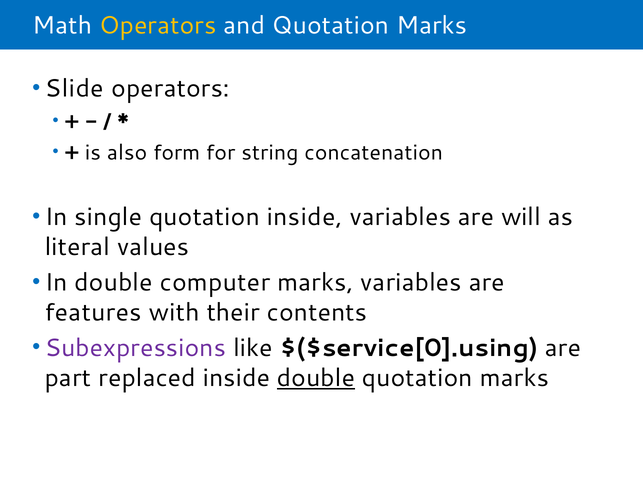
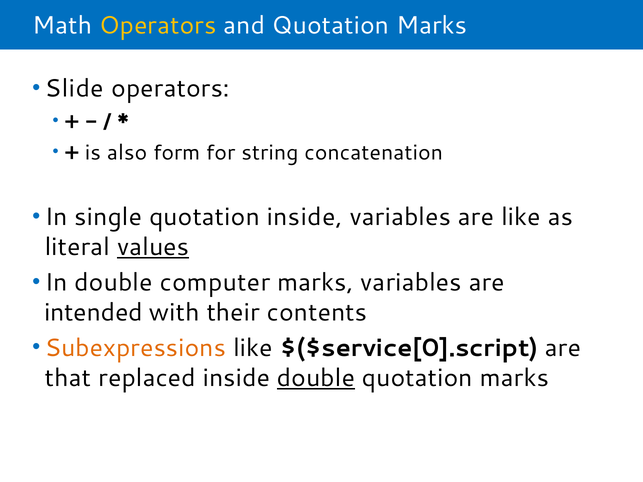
are will: will -> like
values underline: none -> present
features: features -> intended
Subexpressions colour: purple -> orange
$($service[0].using: $($service[0].using -> $($service[0].script
part: part -> that
